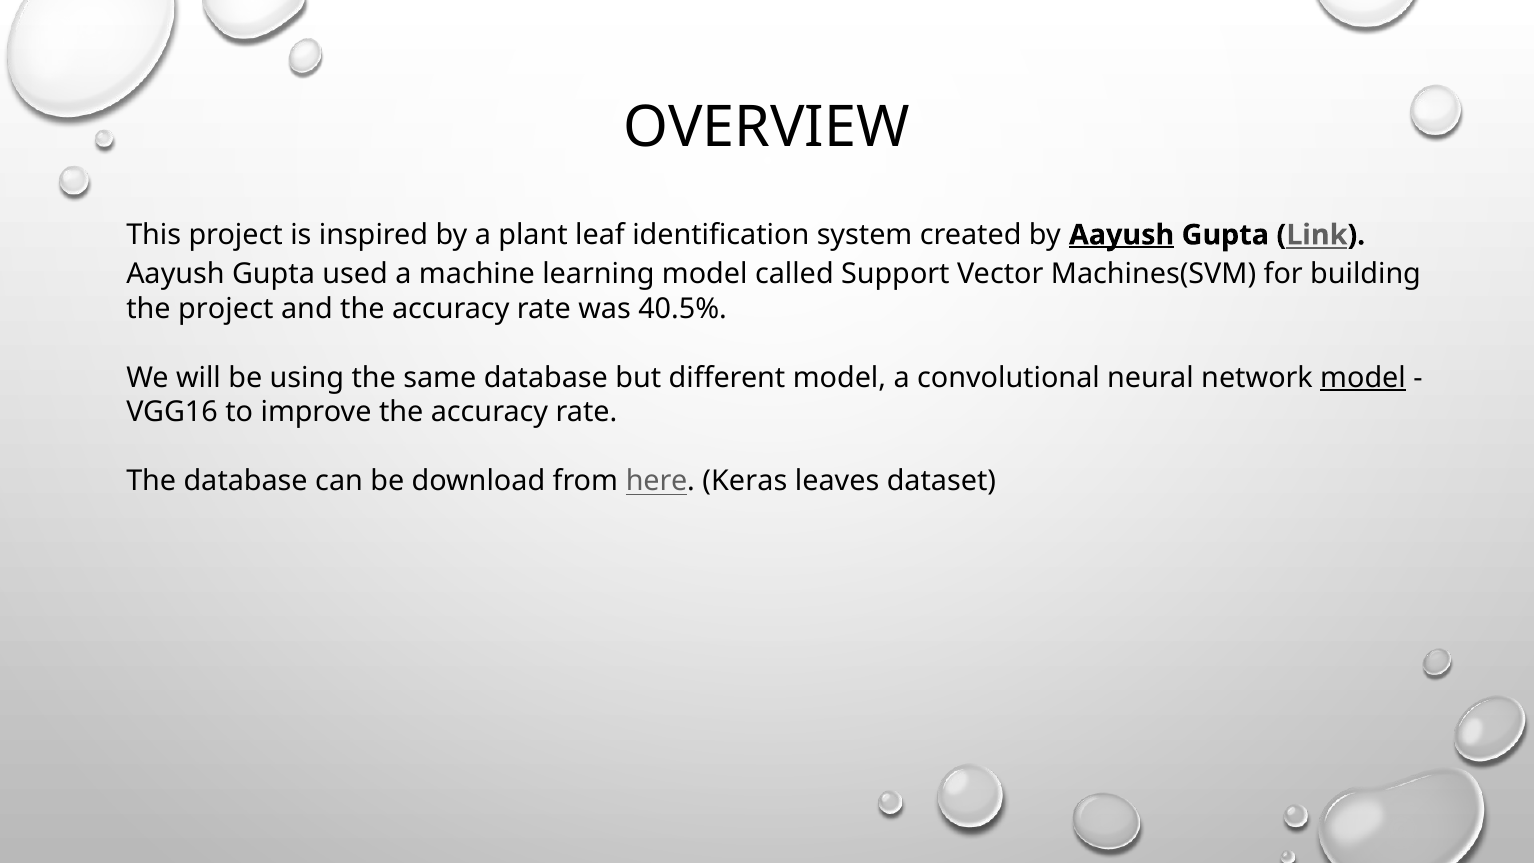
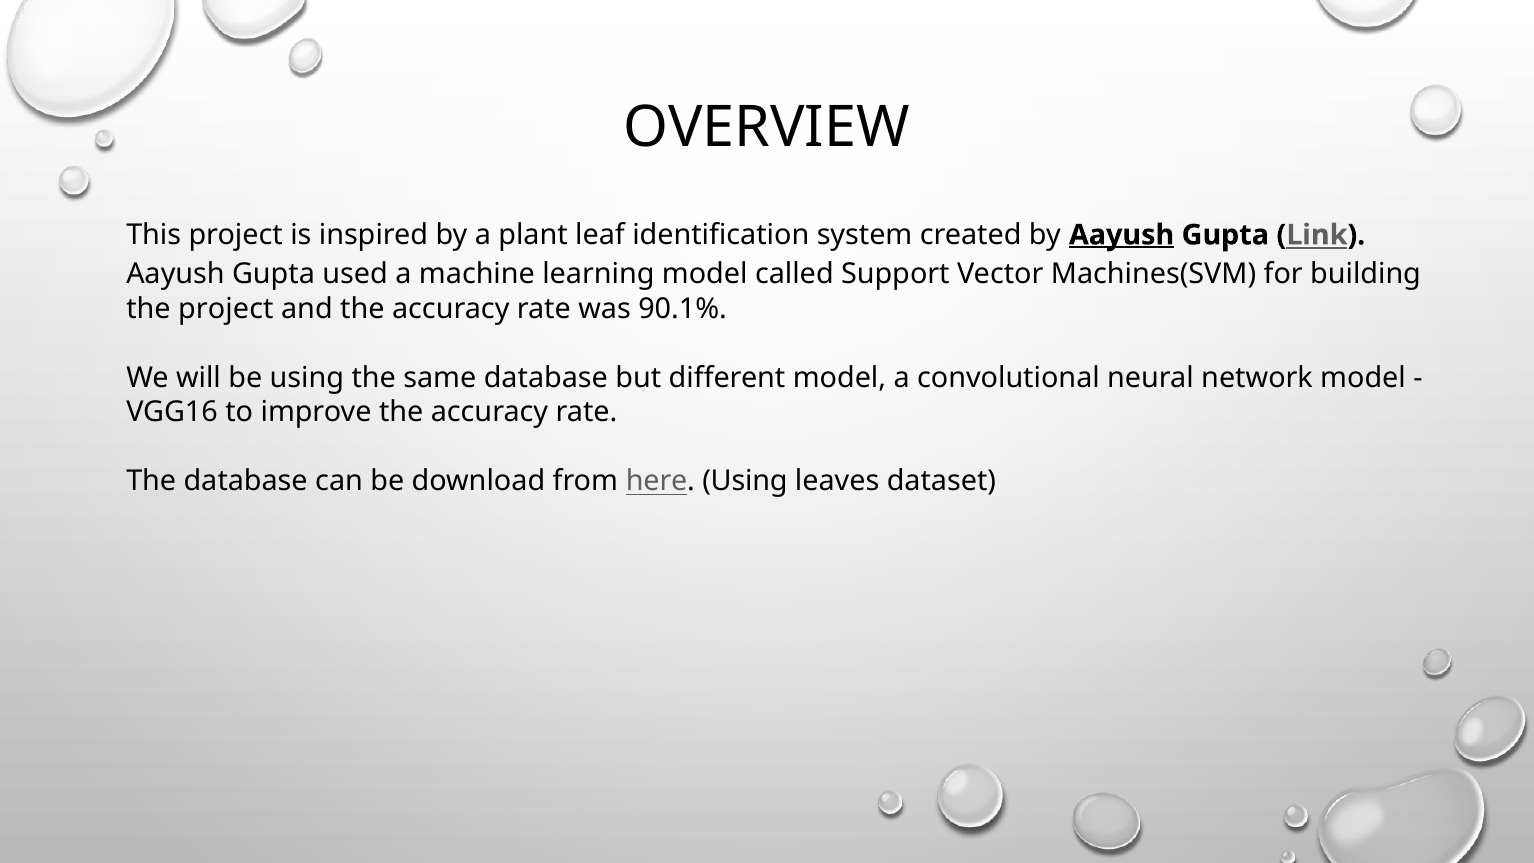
40.5%: 40.5% -> 90.1%
model at (1363, 378) underline: present -> none
here Keras: Keras -> Using
